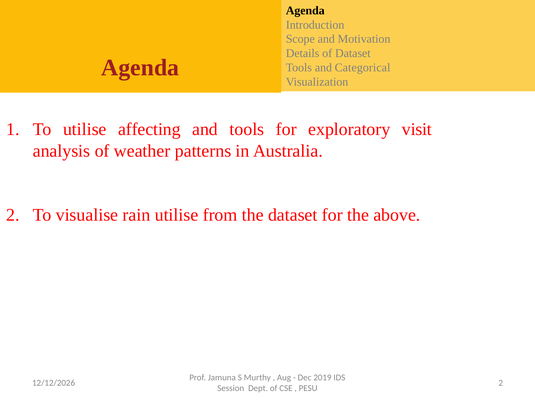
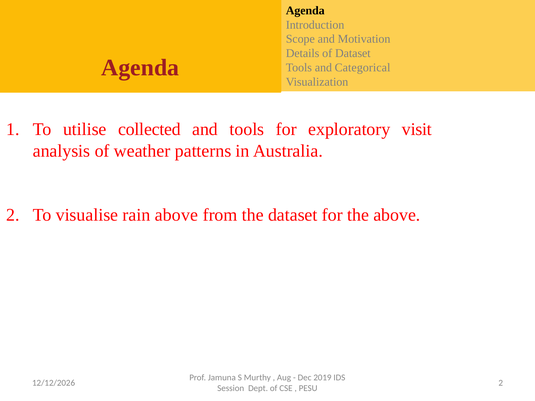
affecting: affecting -> collected
rain utilise: utilise -> above
